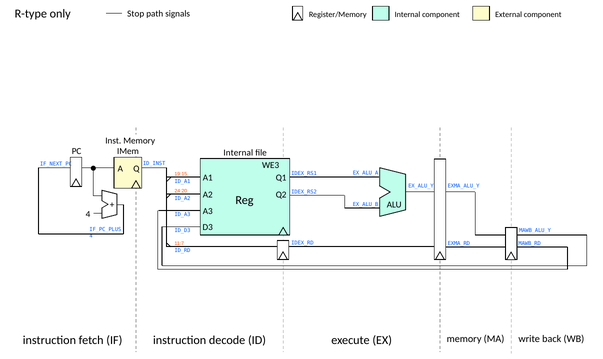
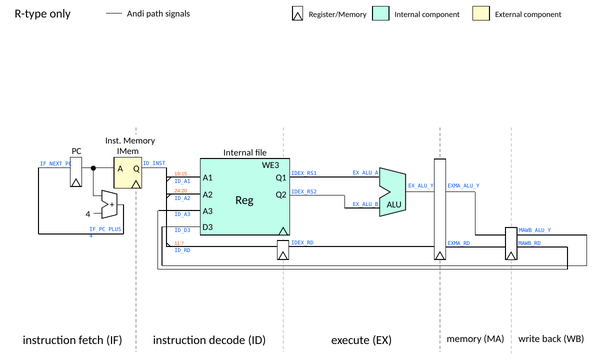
Stop: Stop -> Andi
